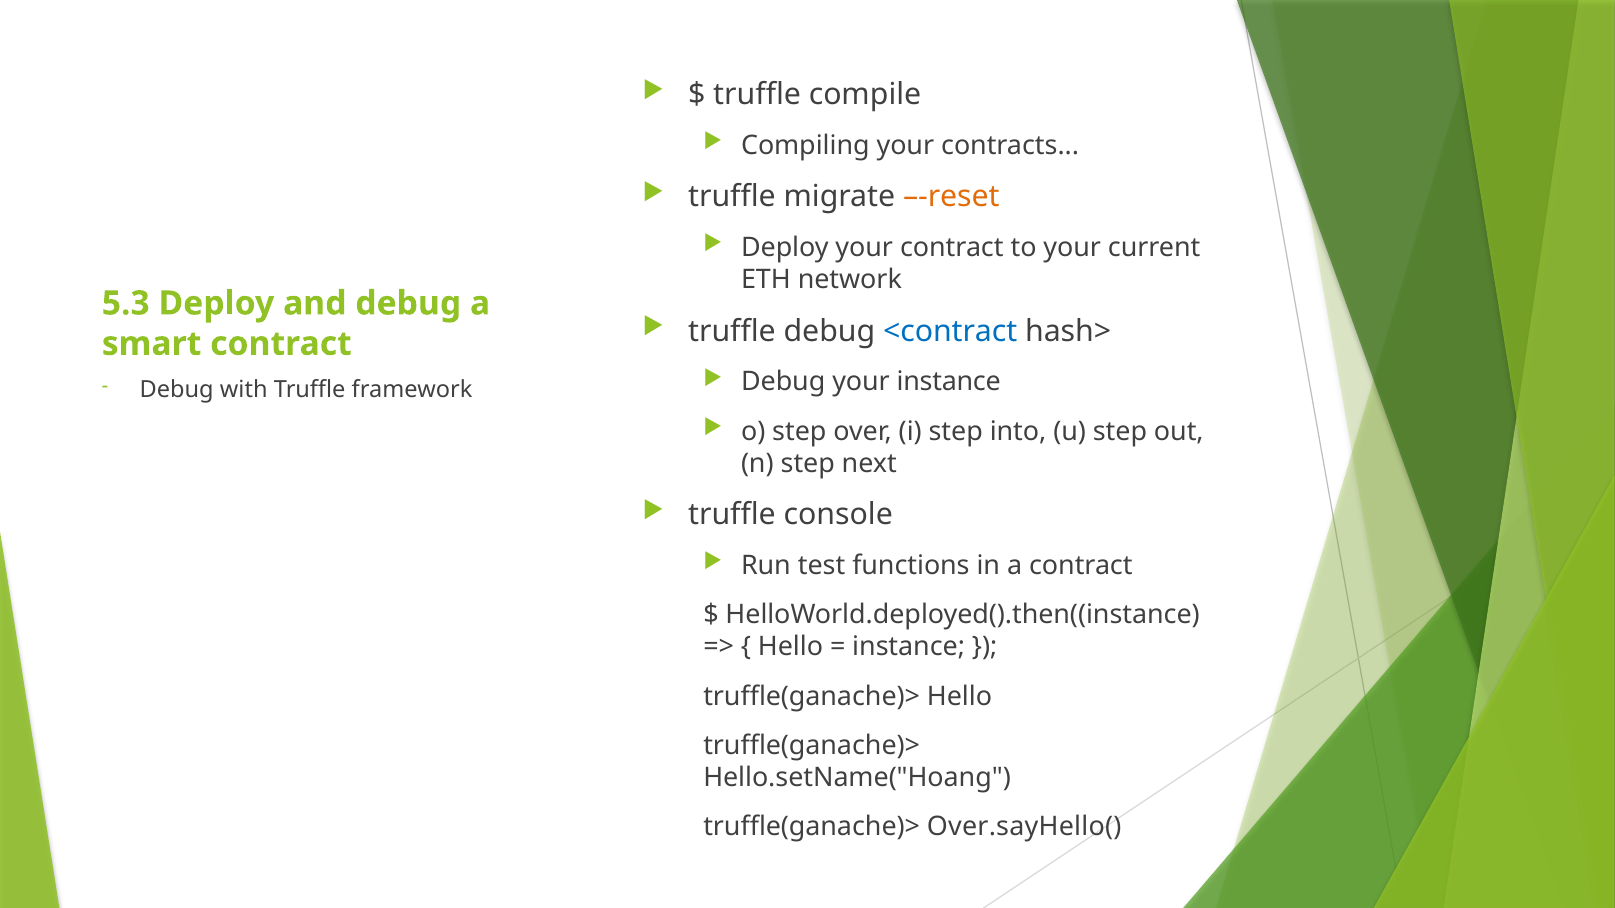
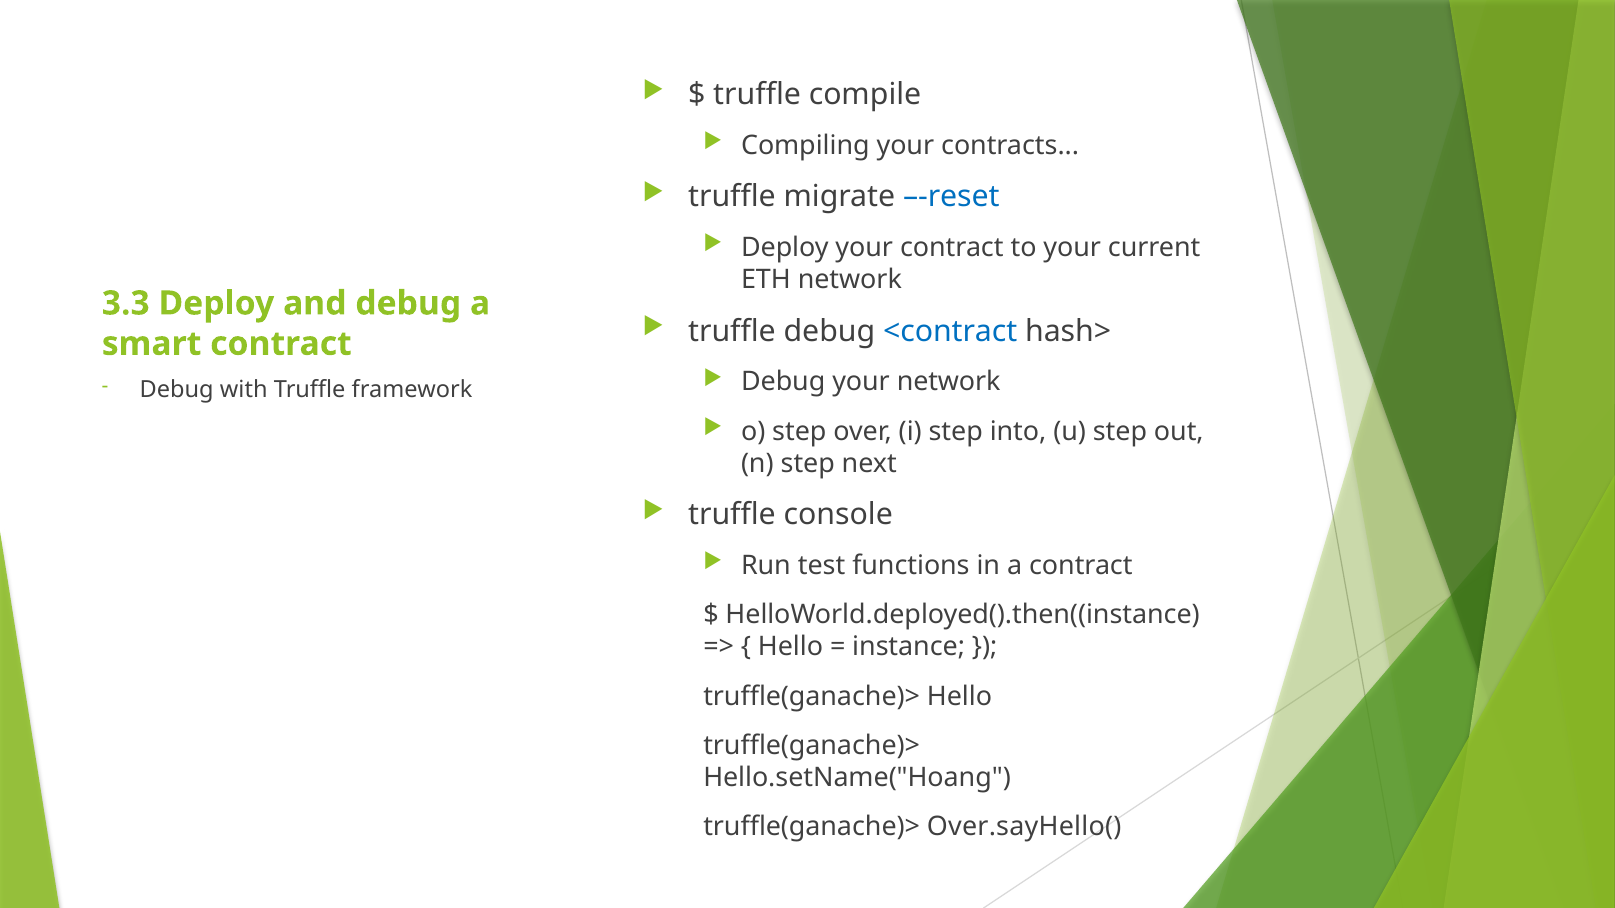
–-reset colour: orange -> blue
5.3: 5.3 -> 3.3
your instance: instance -> network
